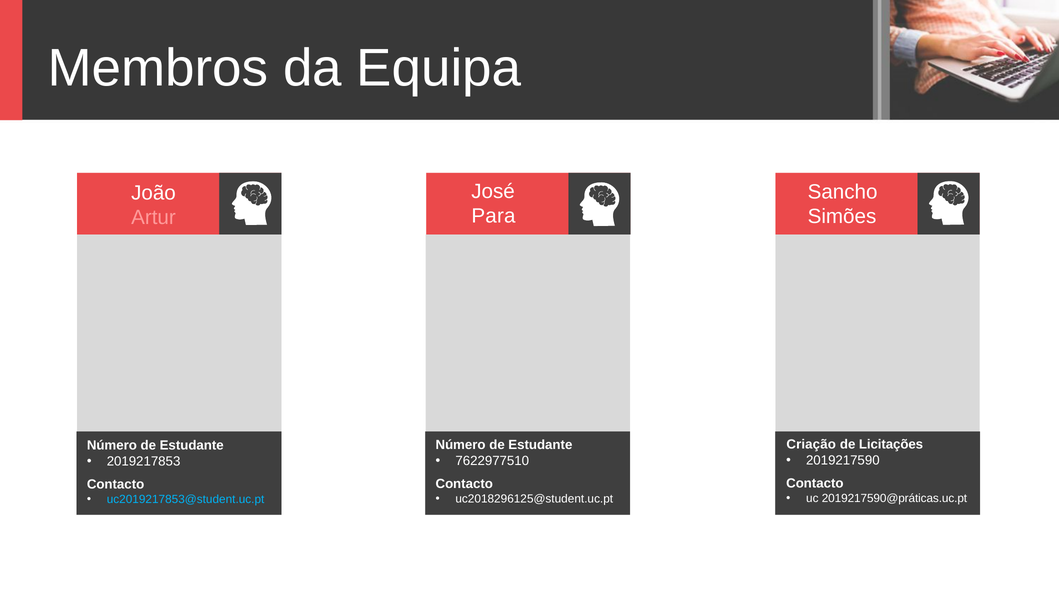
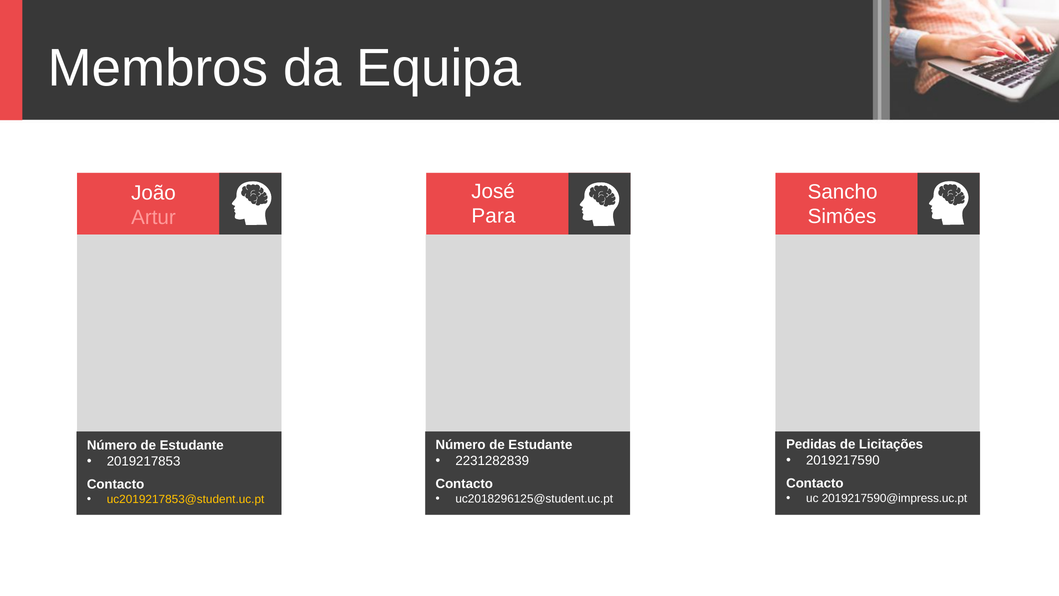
Criação: Criação -> Pedidas
7622977510: 7622977510 -> 2231282839
2019217590@práticas.uc.pt: 2019217590@práticas.uc.pt -> 2019217590@impress.uc.pt
uc2019217853@student.uc.pt colour: light blue -> yellow
